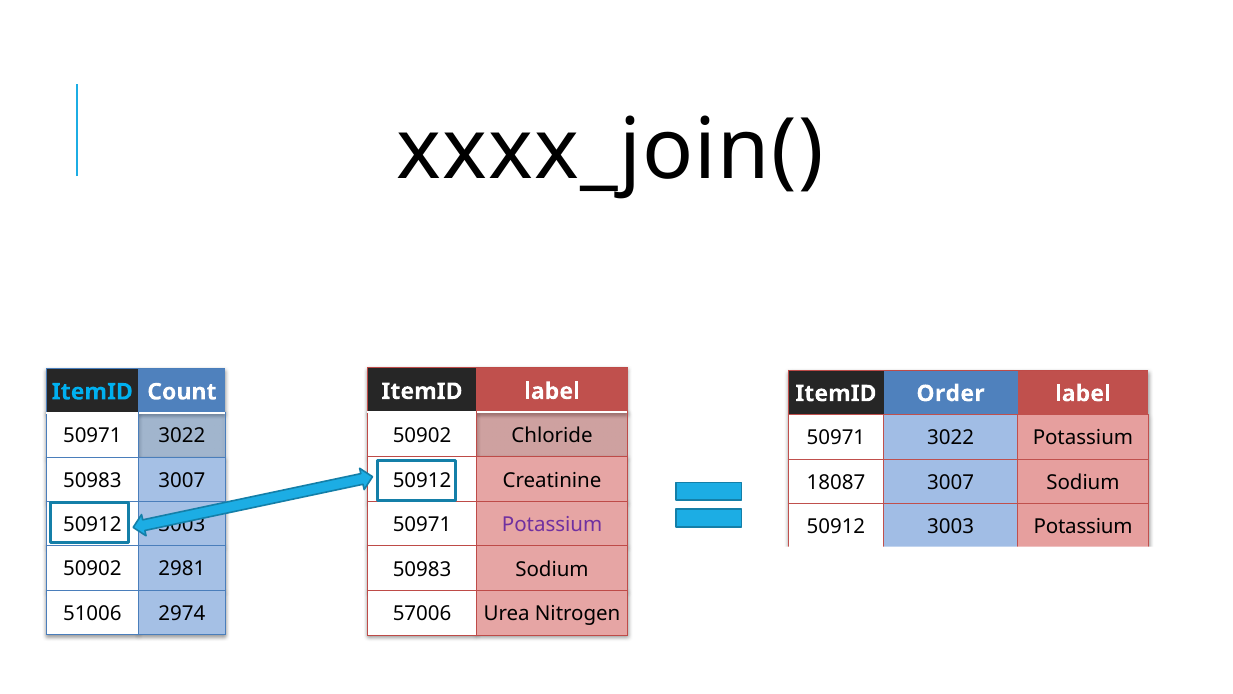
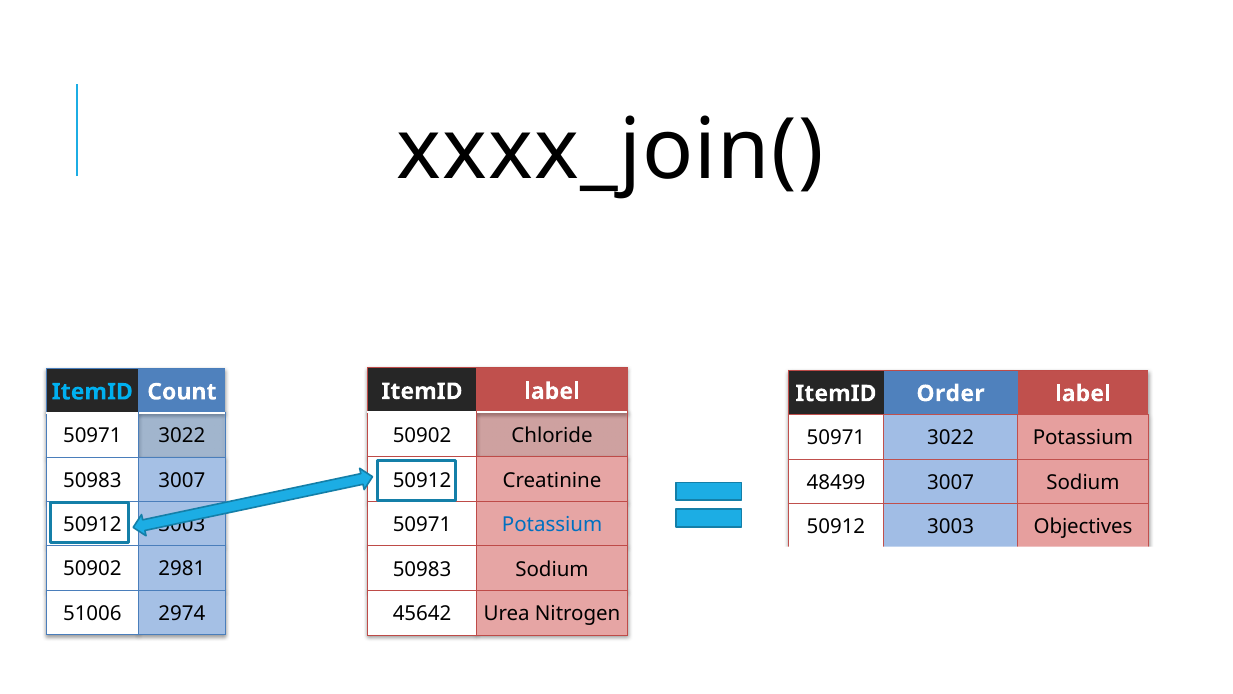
18087: 18087 -> 48499
Potassium at (552, 524) colour: purple -> blue
3003 Potassium: Potassium -> Objectives
57006: 57006 -> 45642
